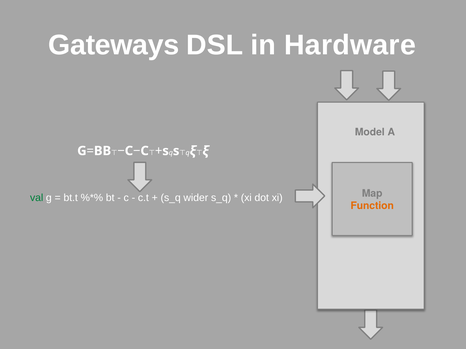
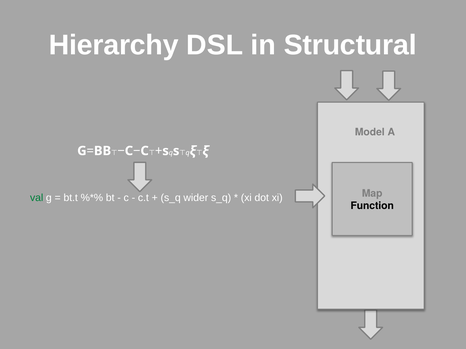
Gateways: Gateways -> Hierarchy
Hardware: Hardware -> Structural
Function colour: orange -> black
